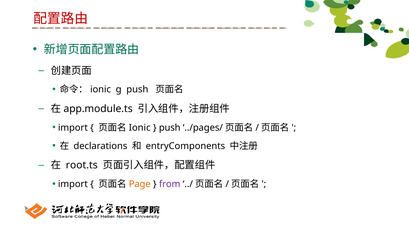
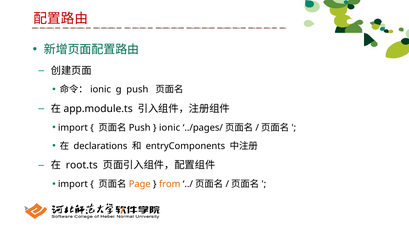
Ionic at (140, 128): Ionic -> Push
push at (170, 128): push -> ionic
from colour: purple -> orange
